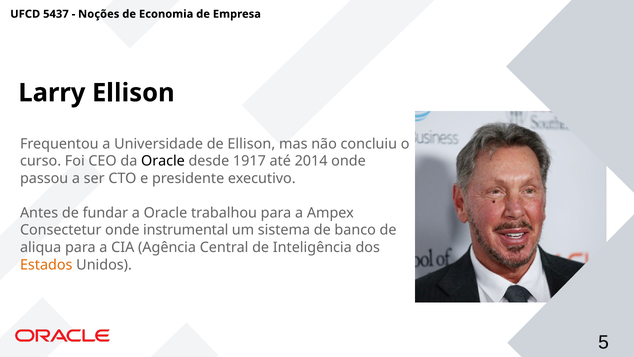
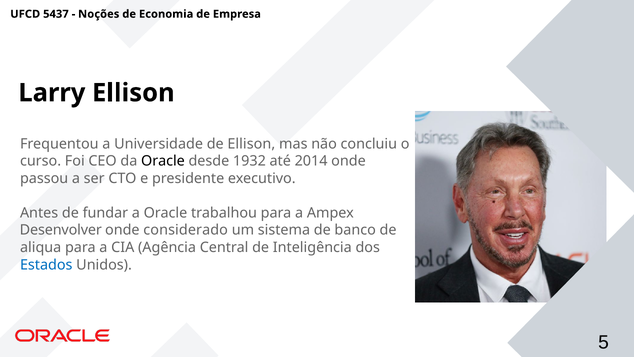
1917: 1917 -> 1932
Consectetur: Consectetur -> Desenvolver
instrumental: instrumental -> considerado
Estados colour: orange -> blue
